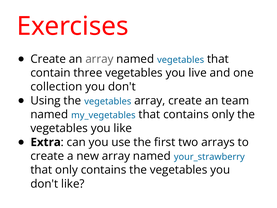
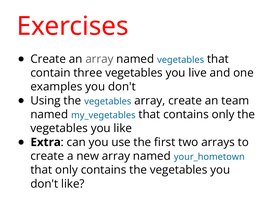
collection: collection -> examples
your_strawberry: your_strawberry -> your_hometown
